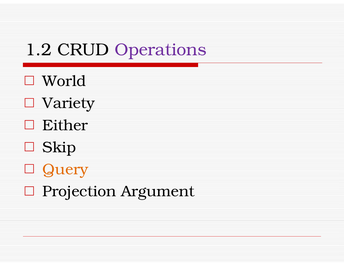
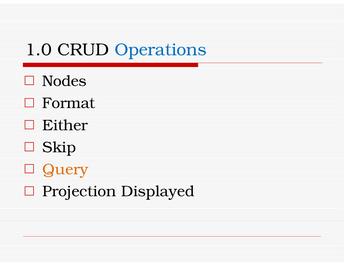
1.2: 1.2 -> 1.0
Operations colour: purple -> blue
World: World -> Nodes
Variety: Variety -> Format
Argument: Argument -> Displayed
